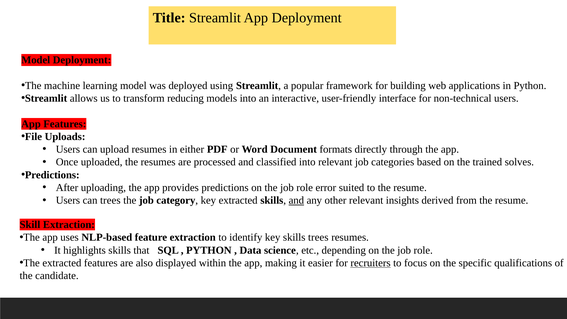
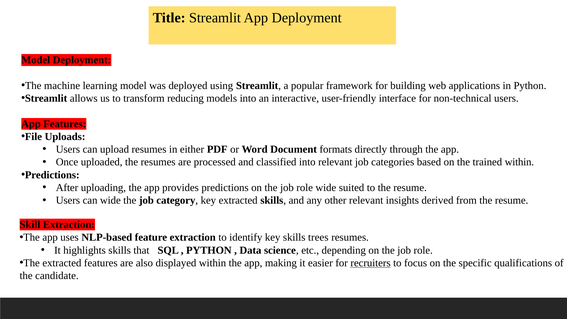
trained solves: solves -> within
role error: error -> wide
can trees: trees -> wide
and at (296, 200) underline: present -> none
